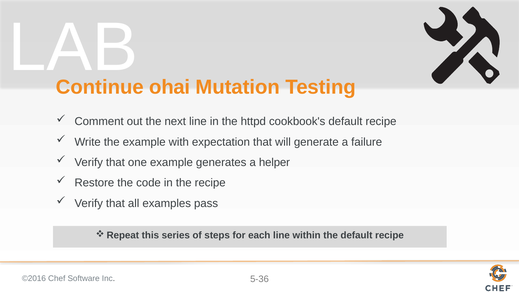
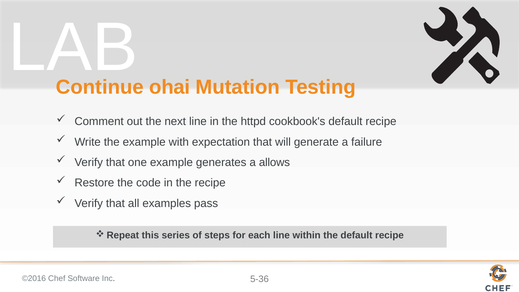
helper: helper -> allows
